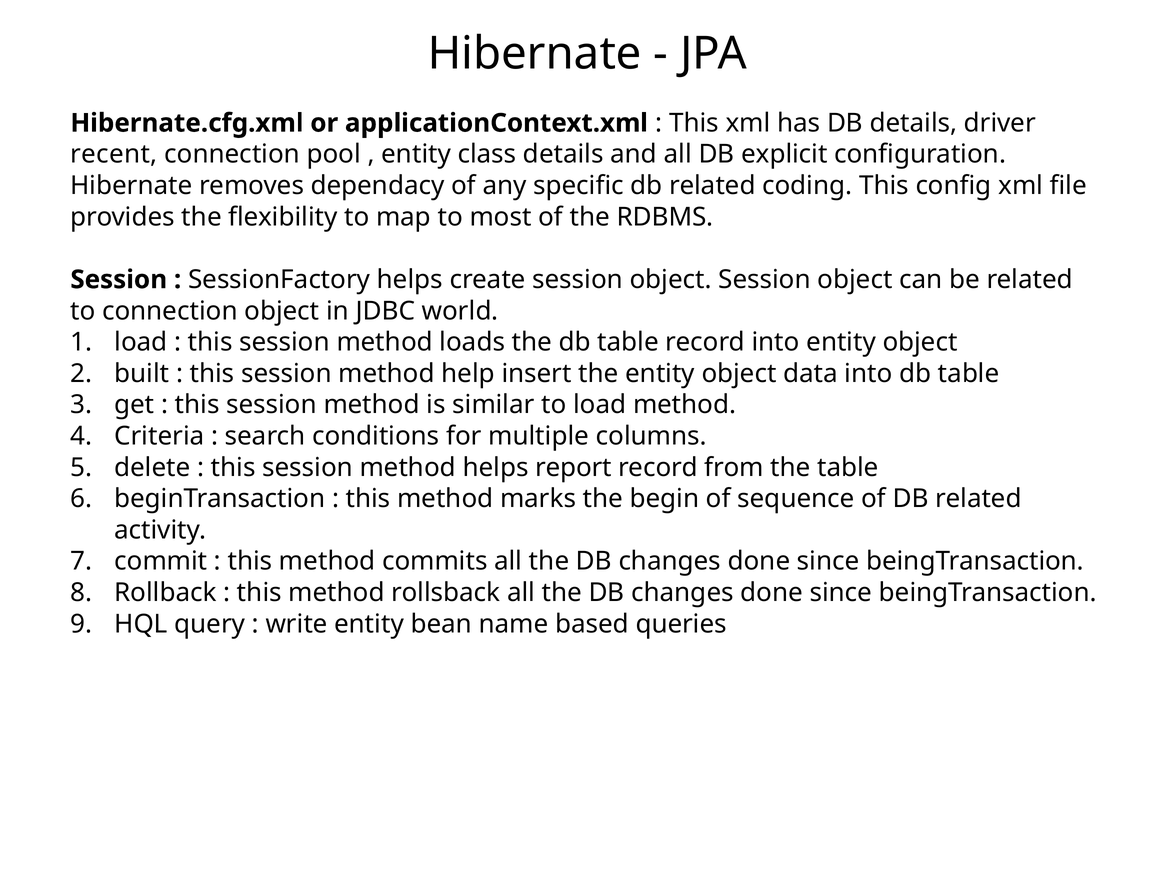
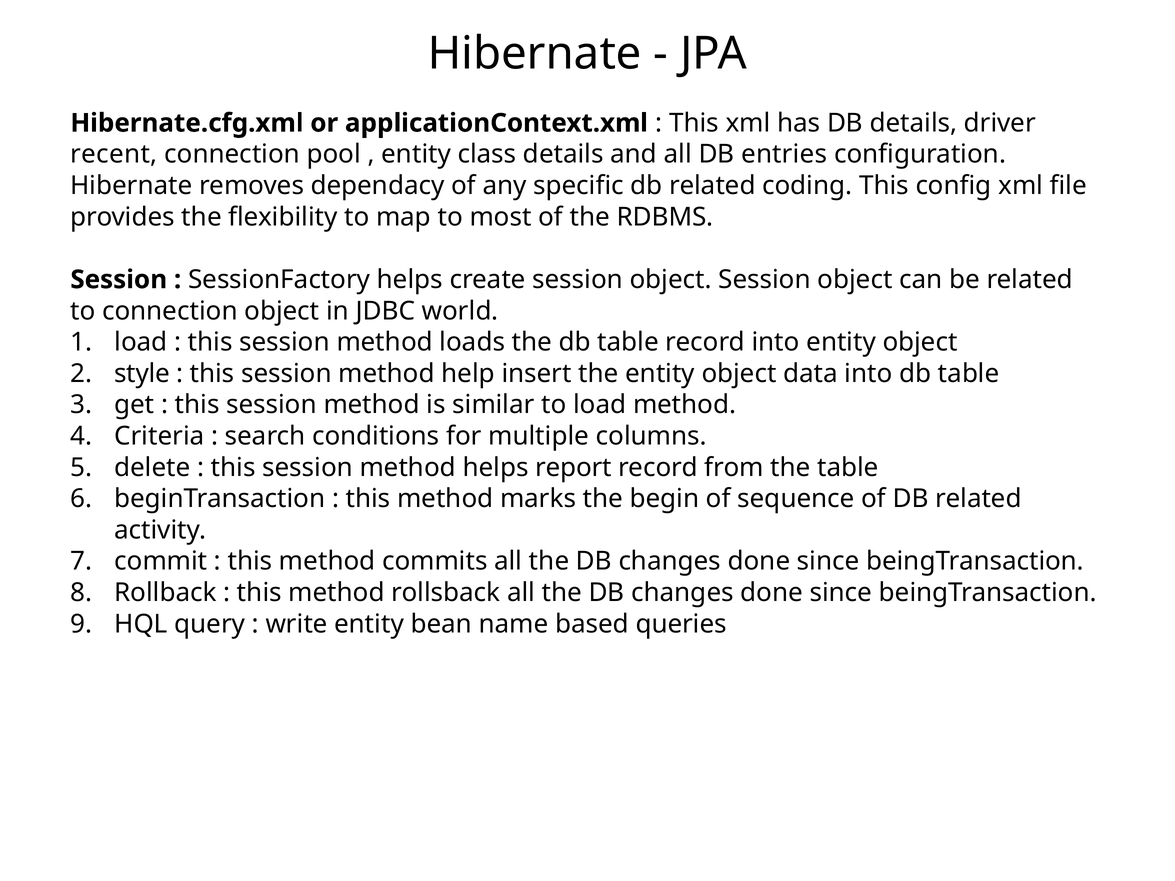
explicit: explicit -> entries
built: built -> style
